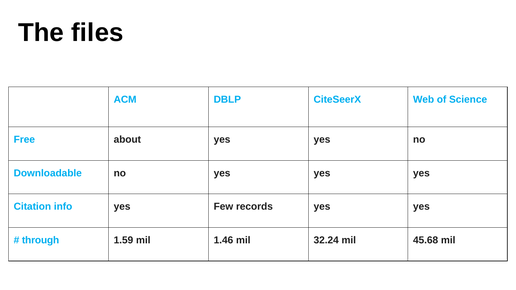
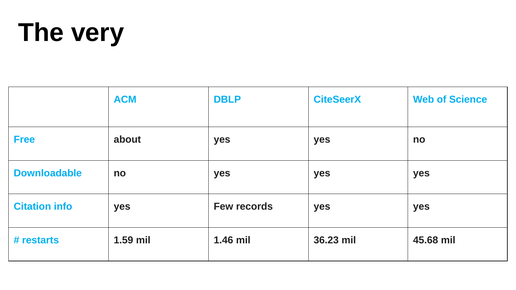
files: files -> very
through: through -> restarts
32.24: 32.24 -> 36.23
